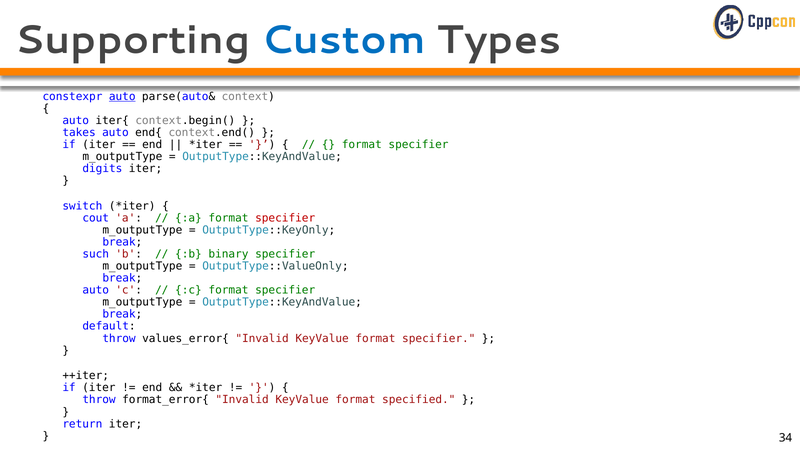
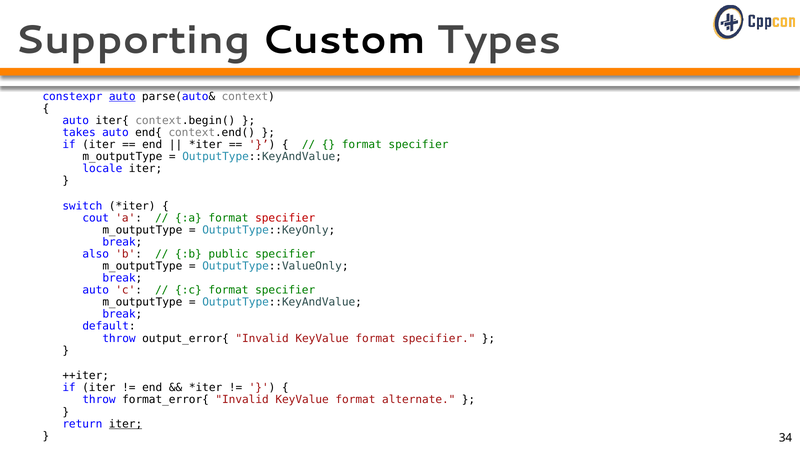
Custom colour: blue -> black
digits: digits -> locale
such: such -> also
binary: binary -> public
values_error{: values_error{ -> output_error{
specified: specified -> alternate
iter at (126, 424) underline: none -> present
